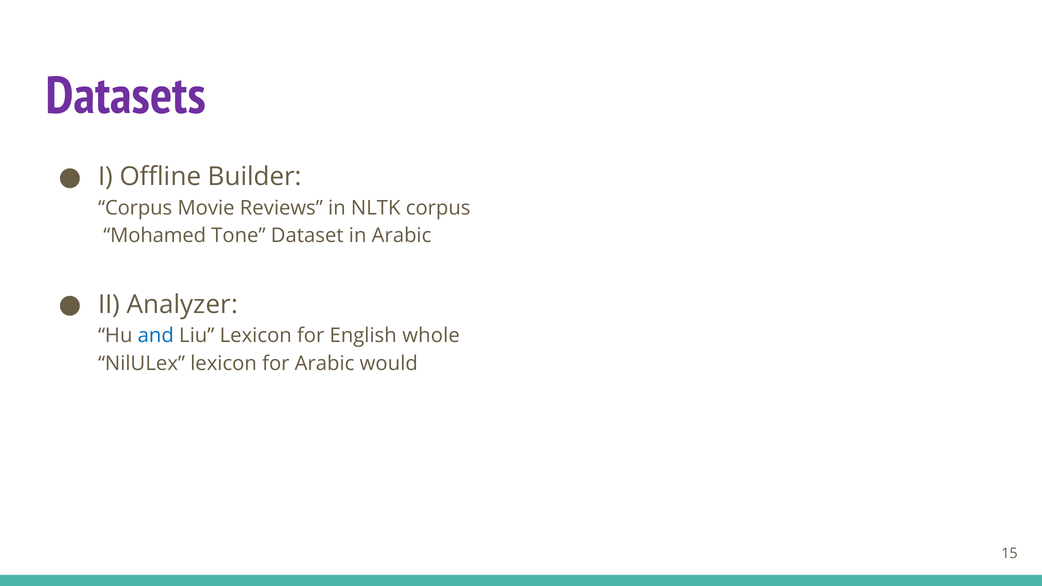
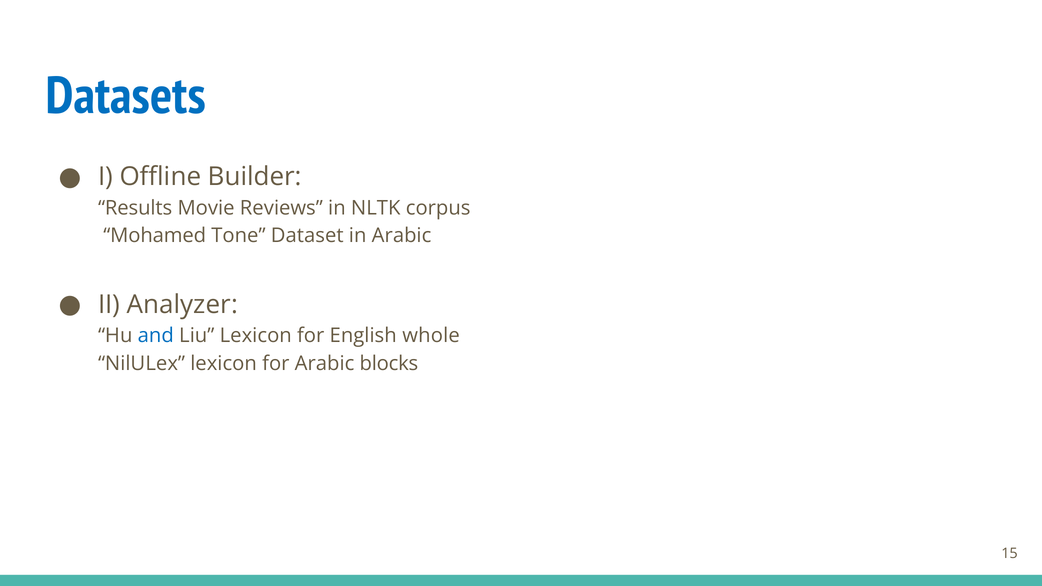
Datasets colour: purple -> blue
Corpus at (135, 208): Corpus -> Results
would: would -> blocks
